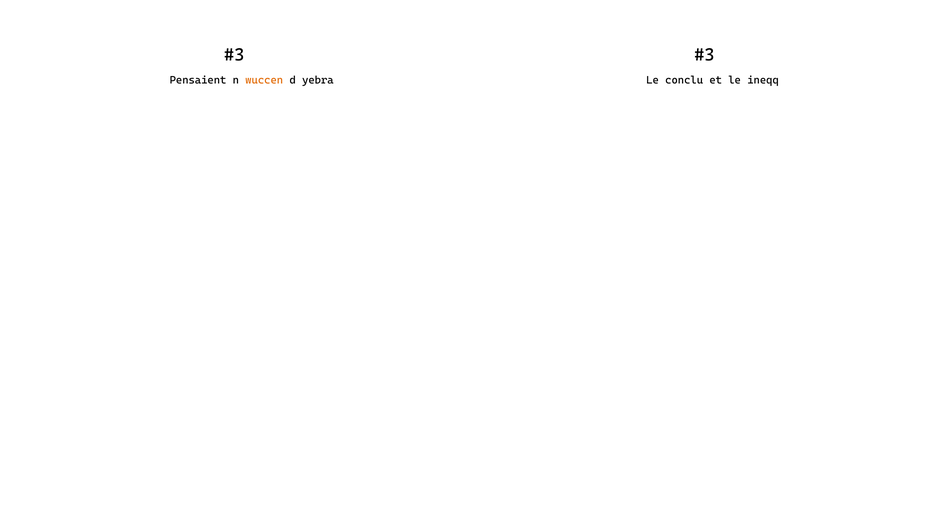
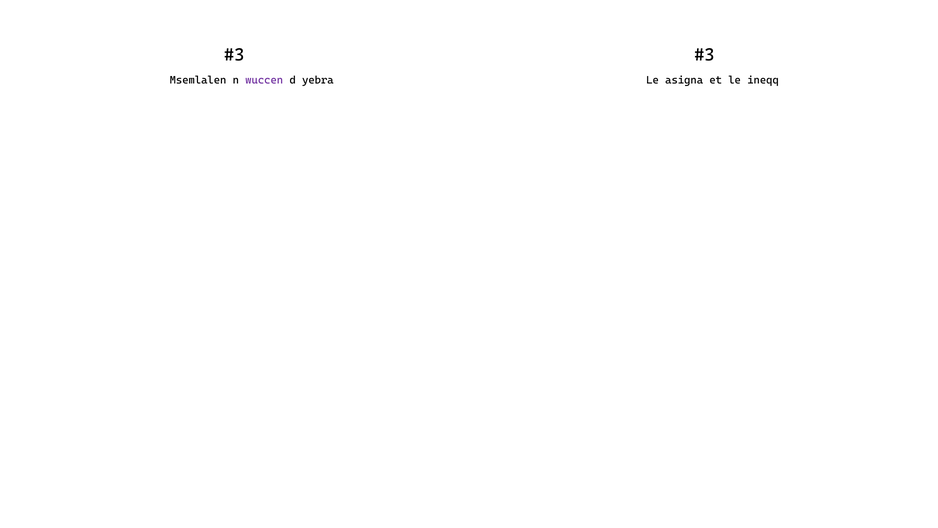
Pensaient: Pensaient -> Msemlalen
wuccen colour: orange -> purple
conclu: conclu -> asigna
